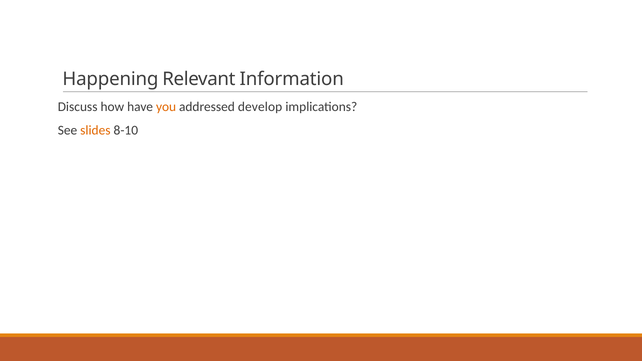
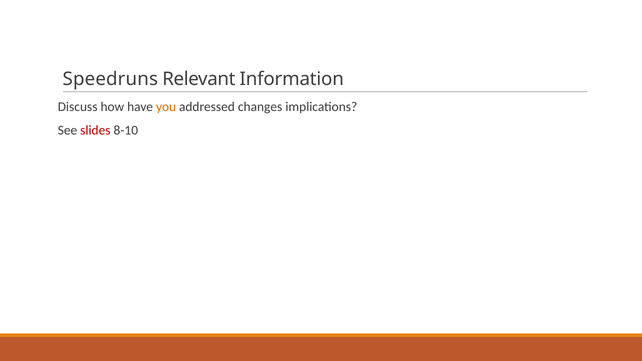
Happening: Happening -> Speedruns
develop: develop -> changes
slides colour: orange -> red
